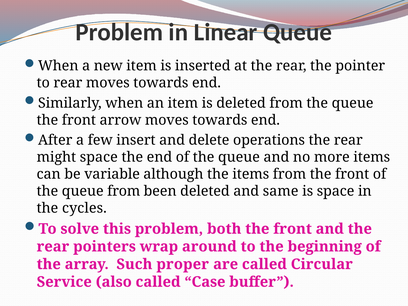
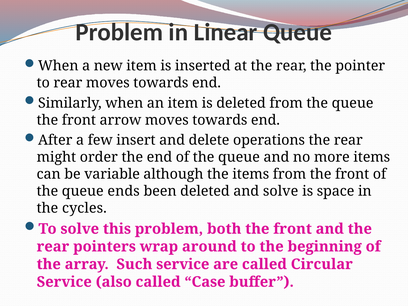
might space: space -> order
queue from: from -> ends
and same: same -> solve
Such proper: proper -> service
